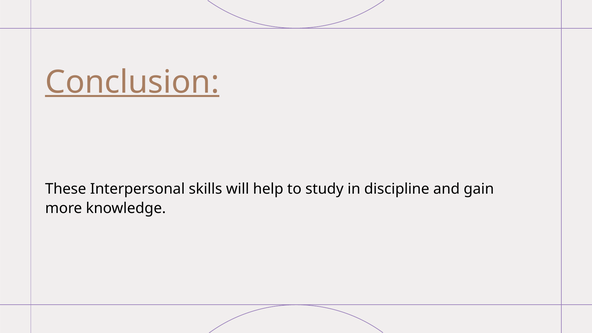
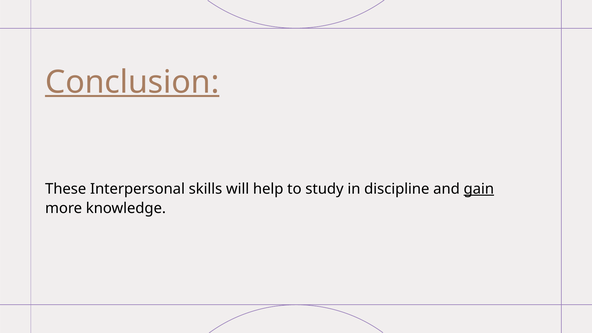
gain underline: none -> present
